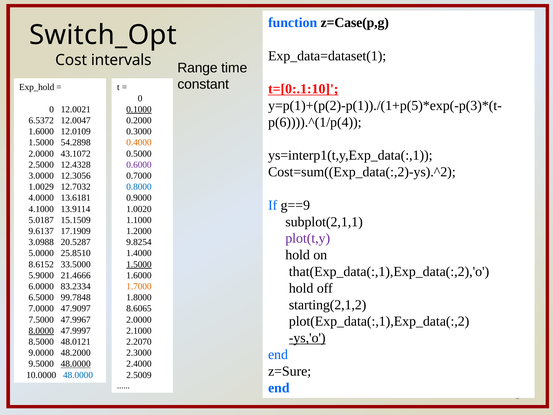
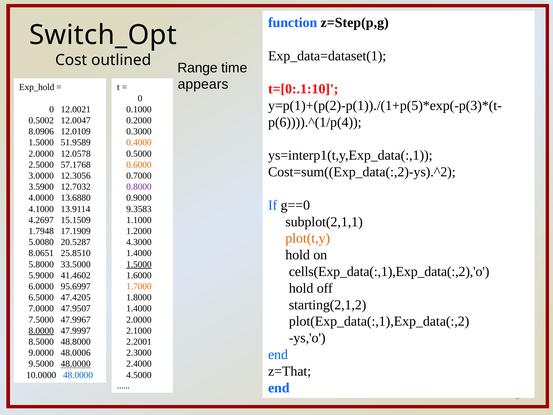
z=Case(p,g: z=Case(p,g -> z=Step(p,g
intervals: intervals -> outlined
constant: constant -> appears
t=[0:.1:10 underline: present -> none
0.1000 underline: present -> none
6.5372: 6.5372 -> 0.5002
1.6000 at (41, 131): 1.6000 -> 8.0906
54.2898: 54.2898 -> 51.9589
43.1072: 43.1072 -> 12.0578
12.4328: 12.4328 -> 57.1768
0.6000 colour: purple -> orange
1.0029: 1.0029 -> 3.5900
0.8000 colour: blue -> purple
13.6181: 13.6181 -> 13.6880
g==9: g==9 -> g==0
1.0020: 1.0020 -> 9.3583
5.0187: 5.0187 -> 4.2697
9.6137: 9.6137 -> 1.7948
plot(t,y colour: purple -> orange
3.0988: 3.0988 -> 5.0080
9.8254: 9.8254 -> 4.3000
5.0000: 5.0000 -> 8.0651
8.6152: 8.6152 -> 5.8000
that(Exp_data(:,1),Exp_data(:,2),'o: that(Exp_data(:,1),Exp_data(:,2),'o -> cells(Exp_data(:,1),Exp_data(:,2),'o
21.4666: 21.4666 -> 41.4602
83.2334: 83.2334 -> 95.6997
99.7848: 99.7848 -> 47.4205
47.9097: 47.9097 -> 47.9507
8.6065 at (139, 308): 8.6065 -> 1.4000
ys,'o underline: present -> none
48.0121: 48.0121 -> 48.8000
2.2070: 2.2070 -> 2.2001
48.2000: 48.2000 -> 48.0006
z=Sure: z=Sure -> z=That
2.5009: 2.5009 -> 4.5000
